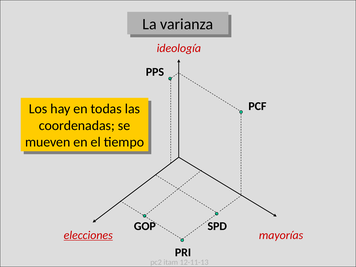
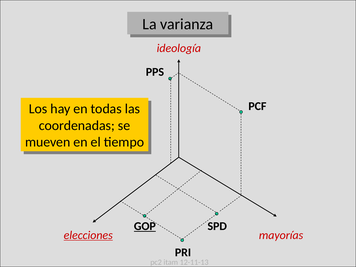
GOP underline: none -> present
